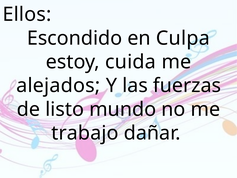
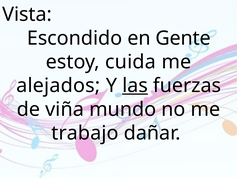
Ellos: Ellos -> Vista
Culpa: Culpa -> Gente
las underline: none -> present
listo: listo -> viña
